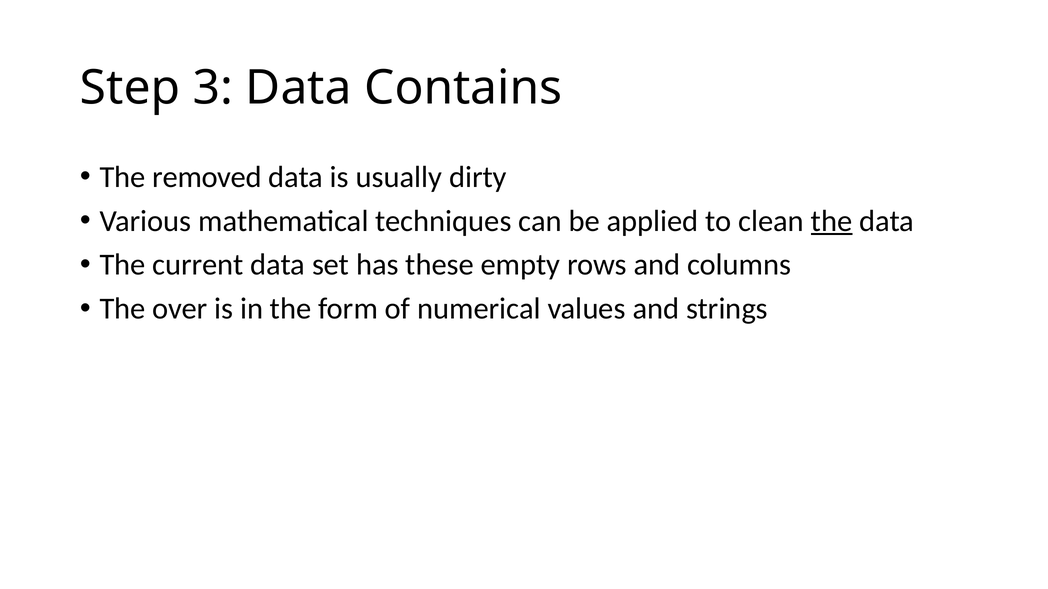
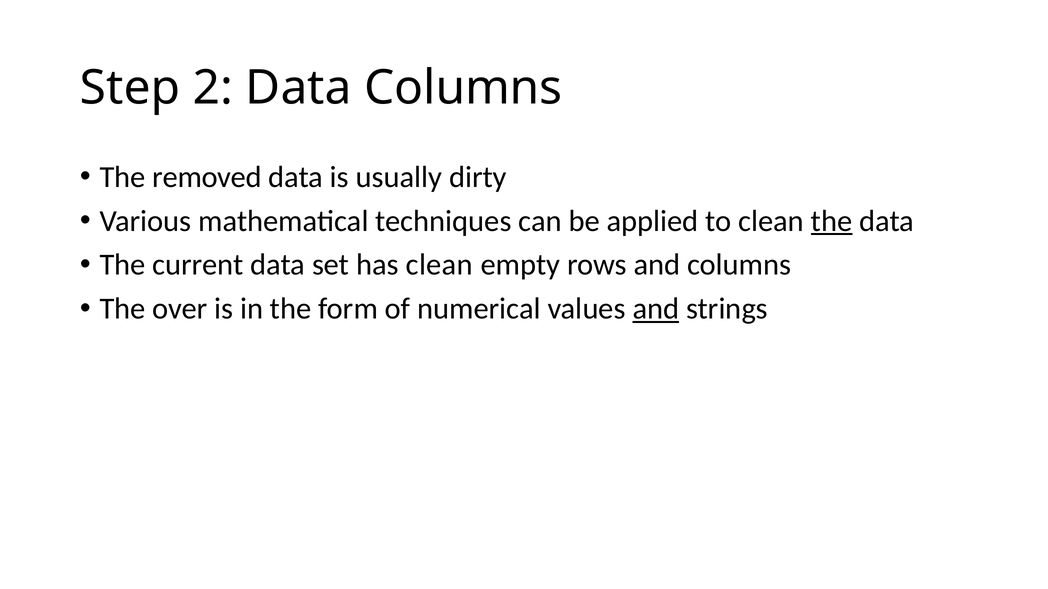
3: 3 -> 2
Data Contains: Contains -> Columns
has these: these -> clean
and at (656, 309) underline: none -> present
